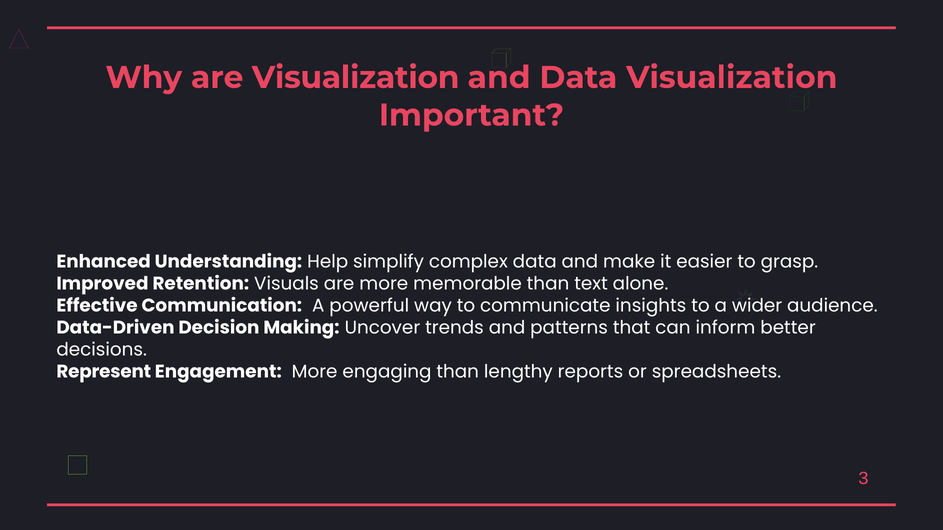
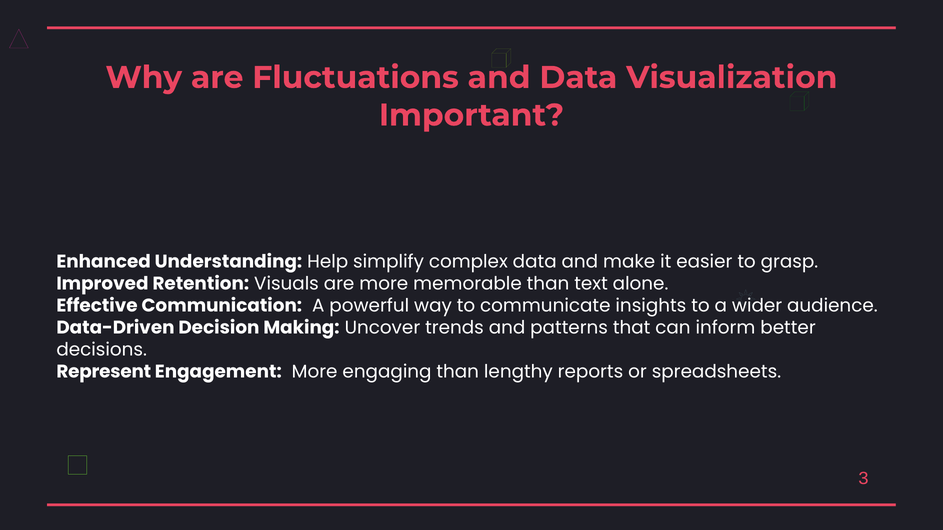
are Visualization: Visualization -> Fluctuations
